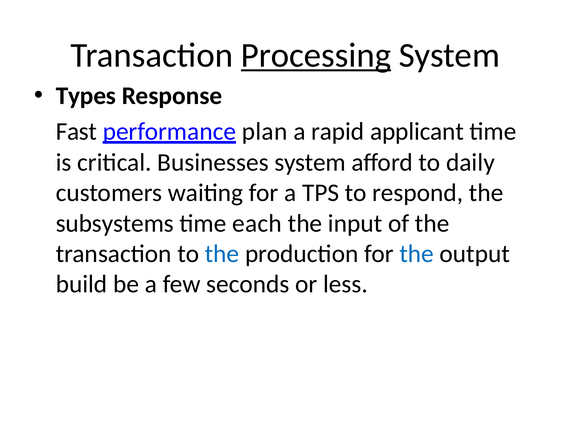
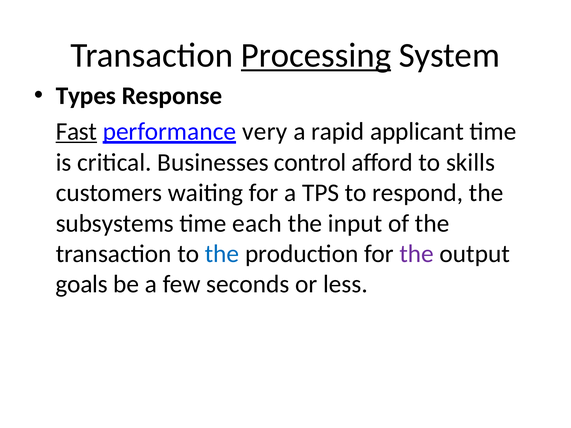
Fast underline: none -> present
plan: plan -> very
Businesses system: system -> control
daily: daily -> skills
the at (417, 254) colour: blue -> purple
build: build -> goals
